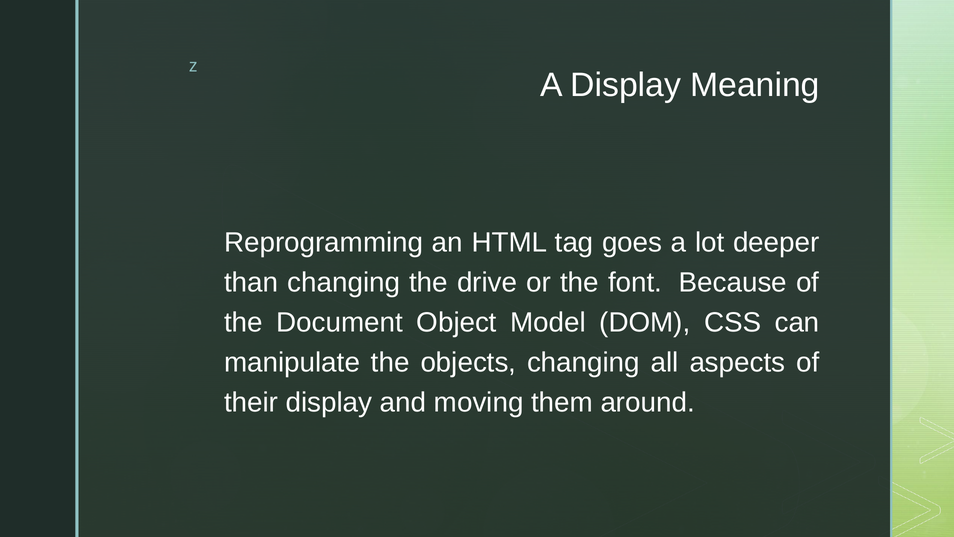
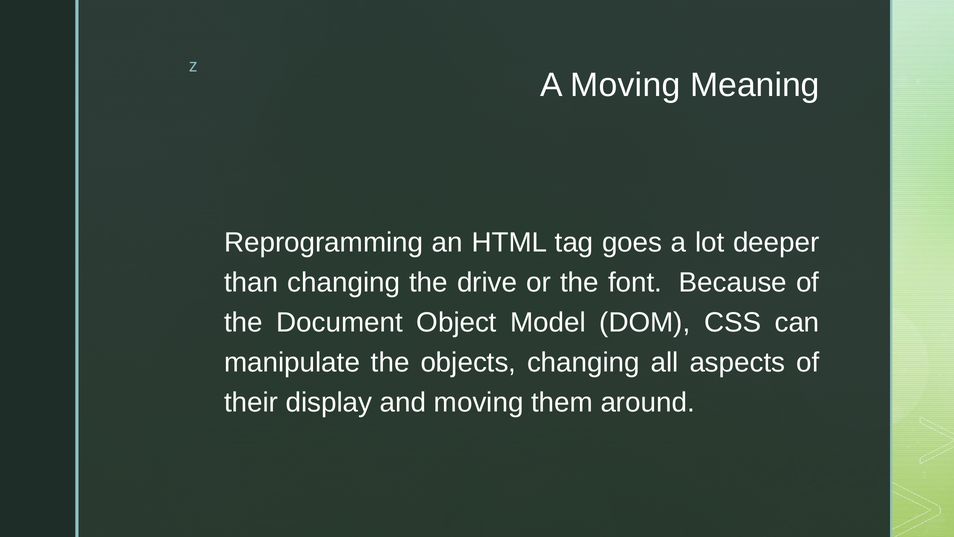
A Display: Display -> Moving
